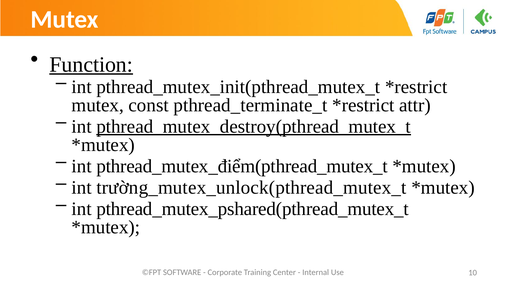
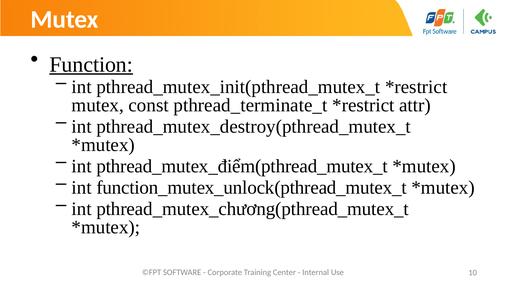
pthread_mutex_destroy(pthread_mutex_t underline: present -> none
trường_mutex_unlock(pthread_mutex_t: trường_mutex_unlock(pthread_mutex_t -> function_mutex_unlock(pthread_mutex_t
pthread_mutex_pshared(pthread_mutex_t: pthread_mutex_pshared(pthread_mutex_t -> pthread_mutex_chương(pthread_mutex_t
